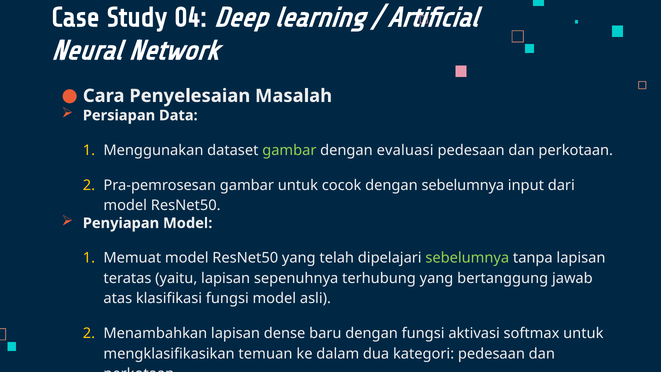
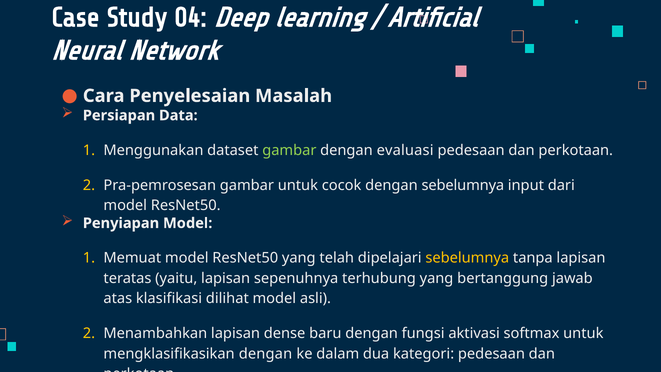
sebelumnya at (467, 258) colour: light green -> yellow
klasifikasi fungsi: fungsi -> dilihat
mengklasifikasikan temuan: temuan -> dengan
